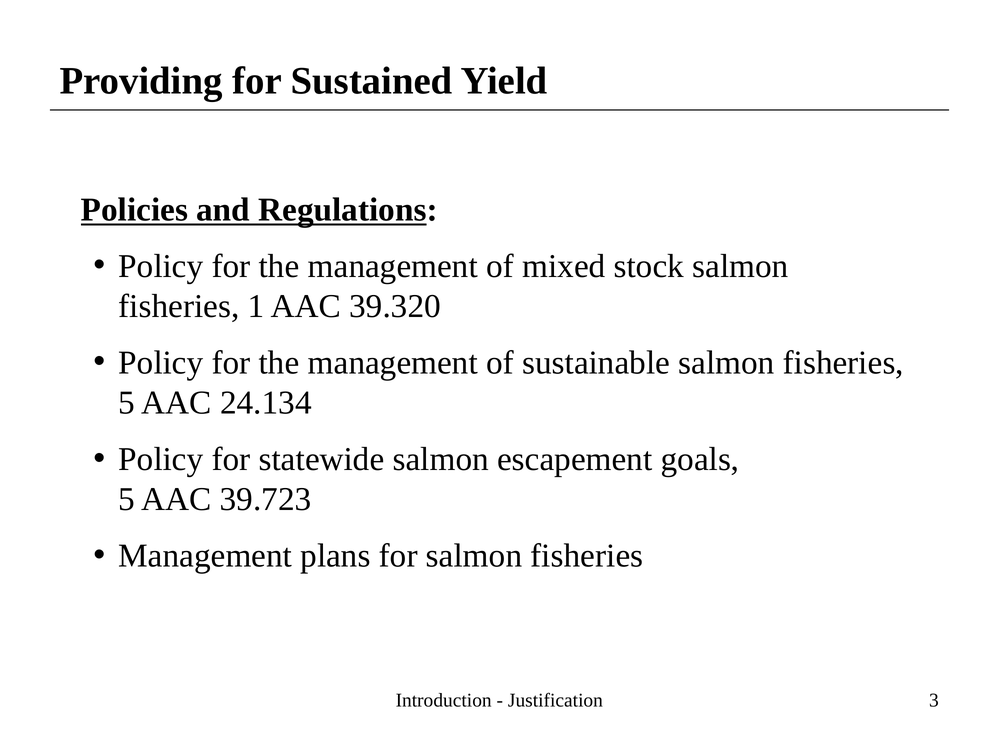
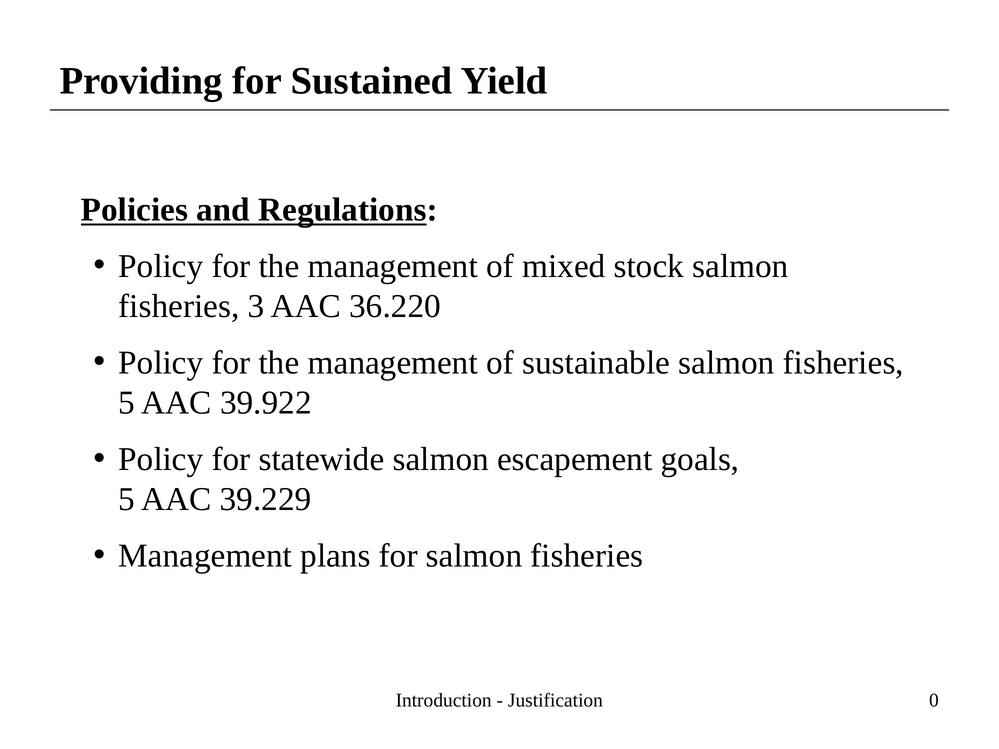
1: 1 -> 3
39.320: 39.320 -> 36.220
24.134: 24.134 -> 39.922
39.723: 39.723 -> 39.229
3: 3 -> 0
